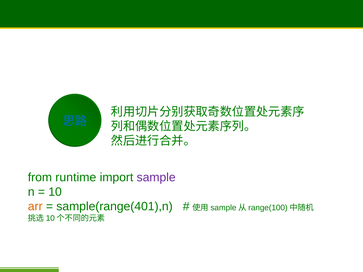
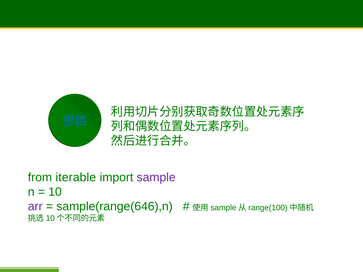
runtime: runtime -> iterable
arr colour: orange -> purple
sample(range(401),n: sample(range(401),n -> sample(range(646),n
